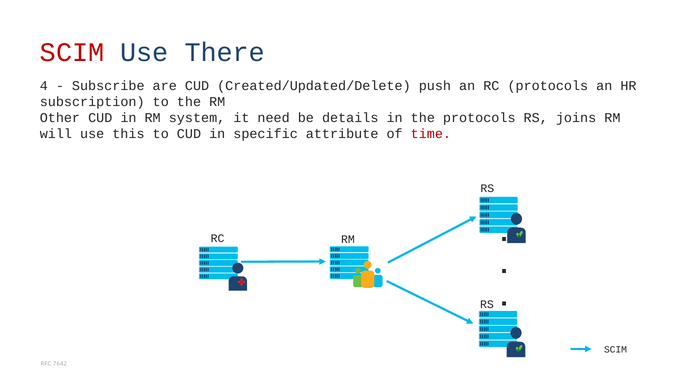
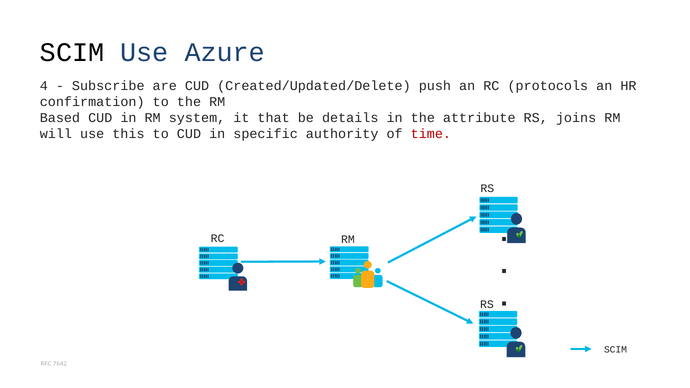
SCIM at (72, 52) colour: red -> black
There: There -> Azure
subscription: subscription -> confirmation
Other: Other -> Based
need: need -> that
the protocols: protocols -> attribute
attribute: attribute -> authority
